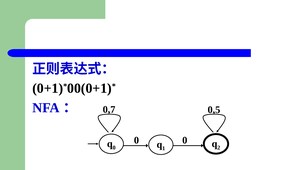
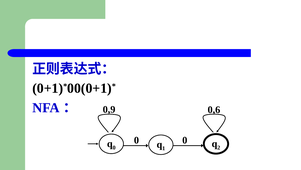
0,5: 0,5 -> 0,6
0,7: 0,7 -> 0,9
